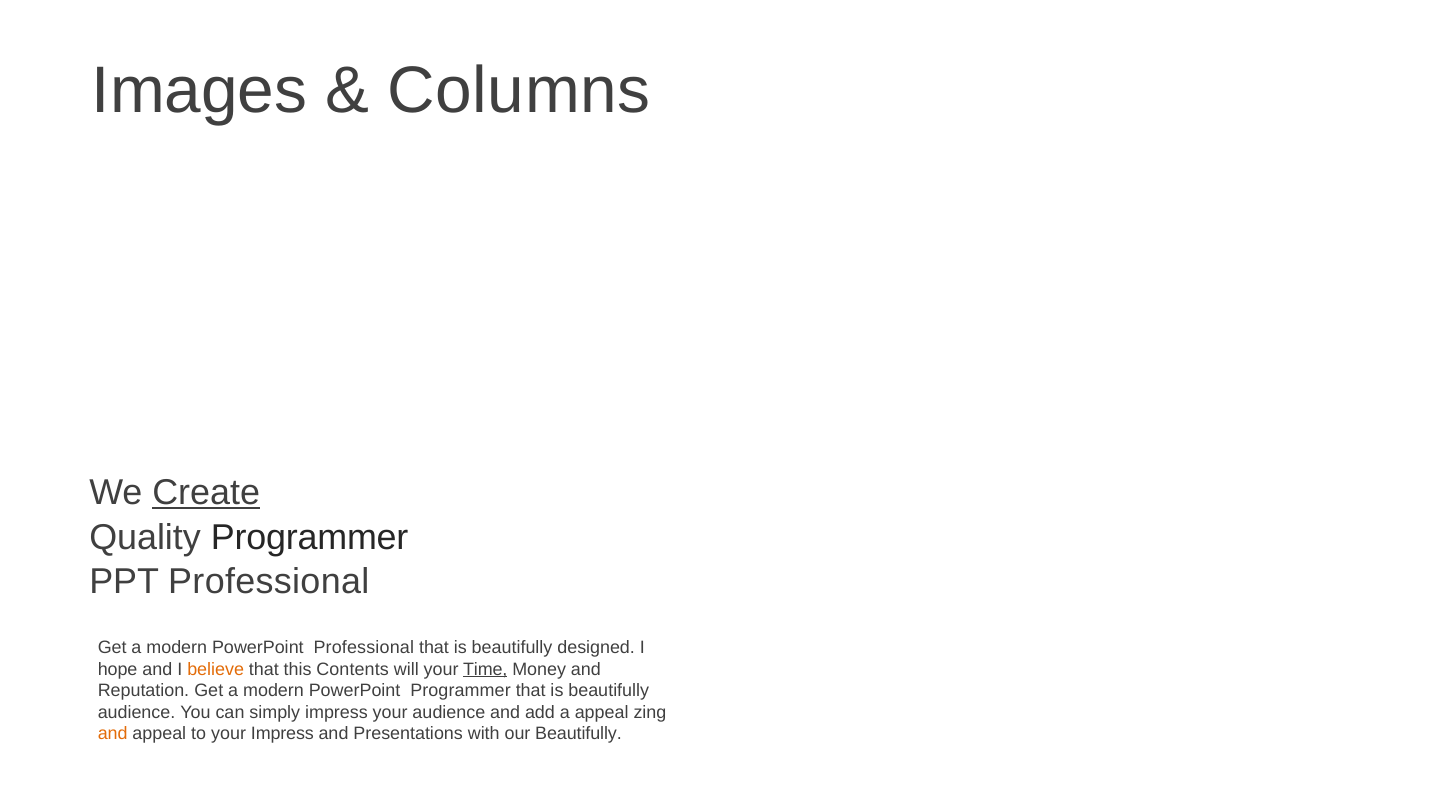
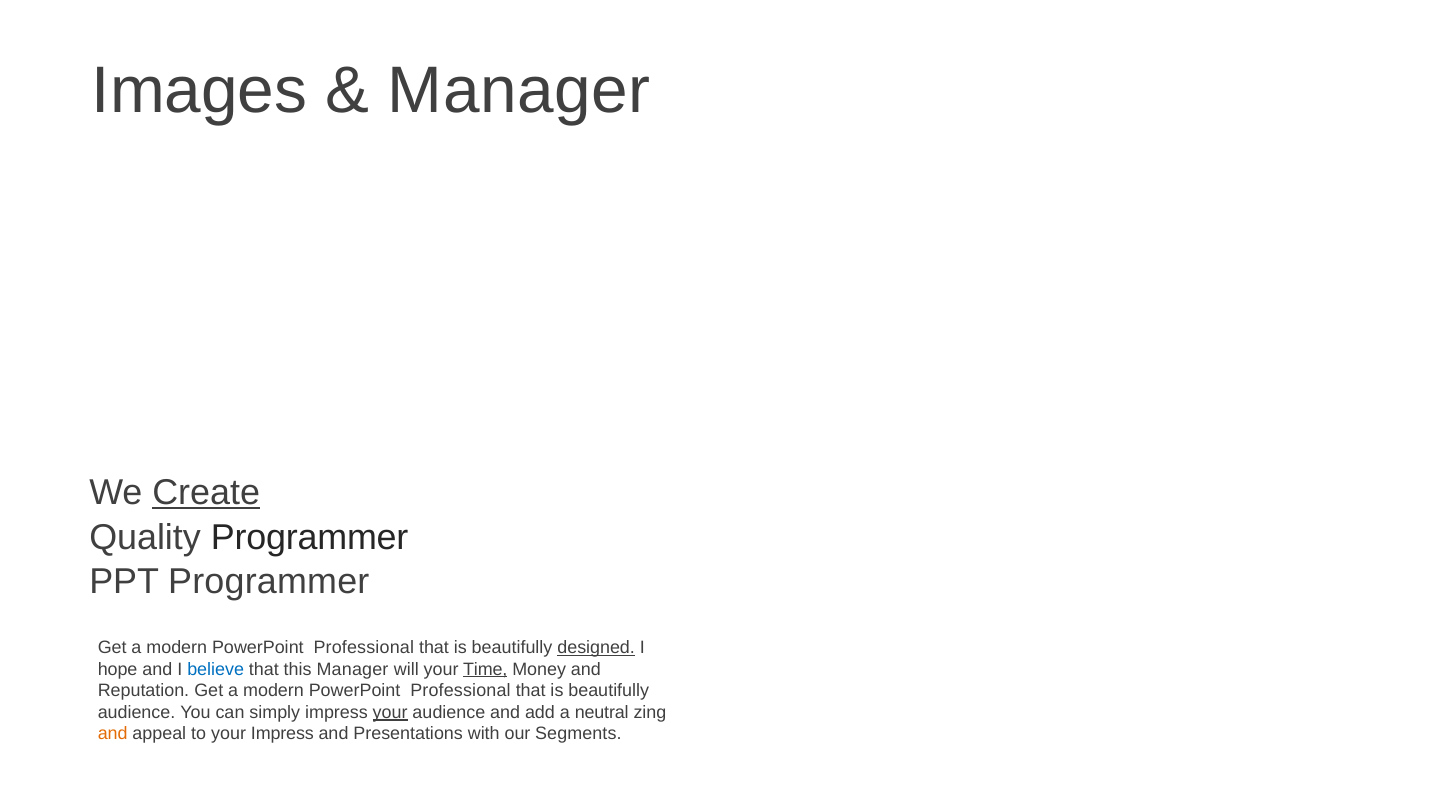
Columns at (519, 91): Columns -> Manager
PPT Professional: Professional -> Programmer
designed underline: none -> present
believe colour: orange -> blue
this Contents: Contents -> Manager
Programmer at (461, 691): Programmer -> Professional
your at (390, 712) underline: none -> present
a appeal: appeal -> neutral
our Beautifully: Beautifully -> Segments
